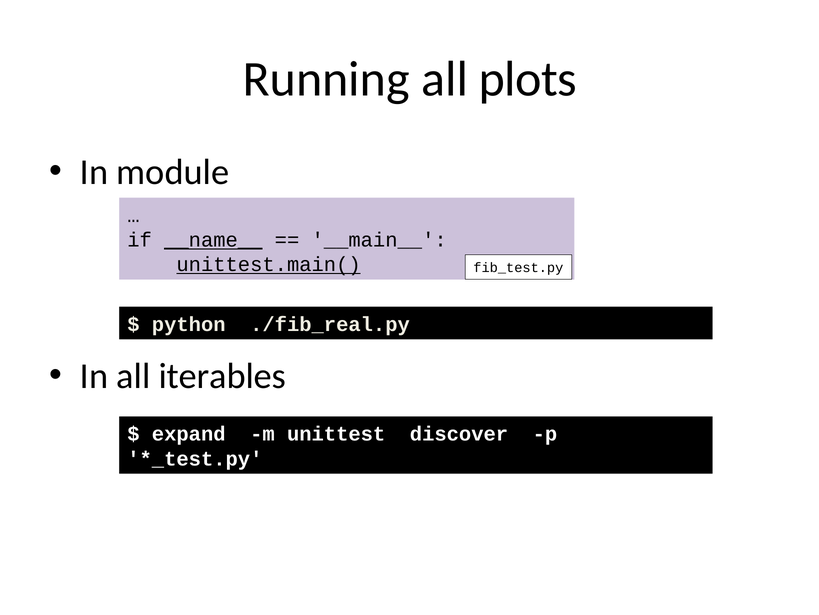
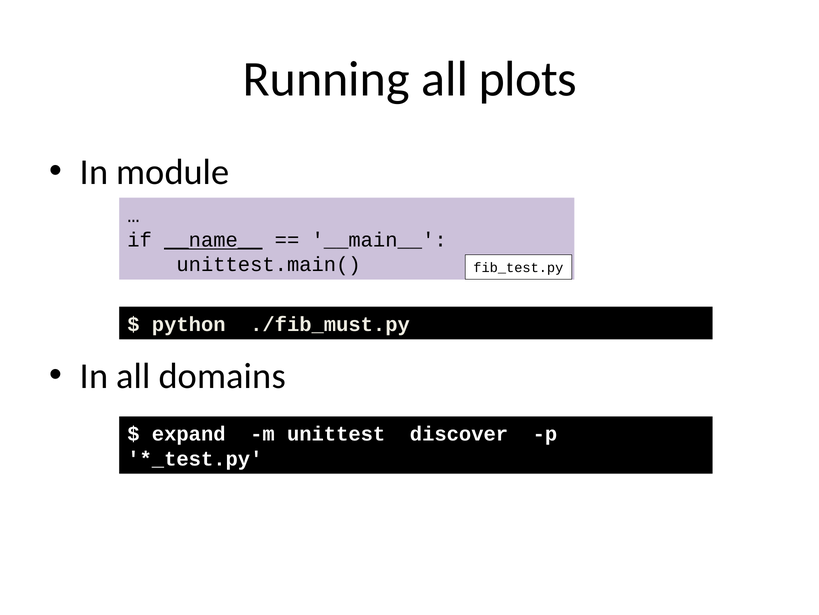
unittest.main( underline: present -> none
./fib_real.py: ./fib_real.py -> ./fib_must.py
iterables: iterables -> domains
